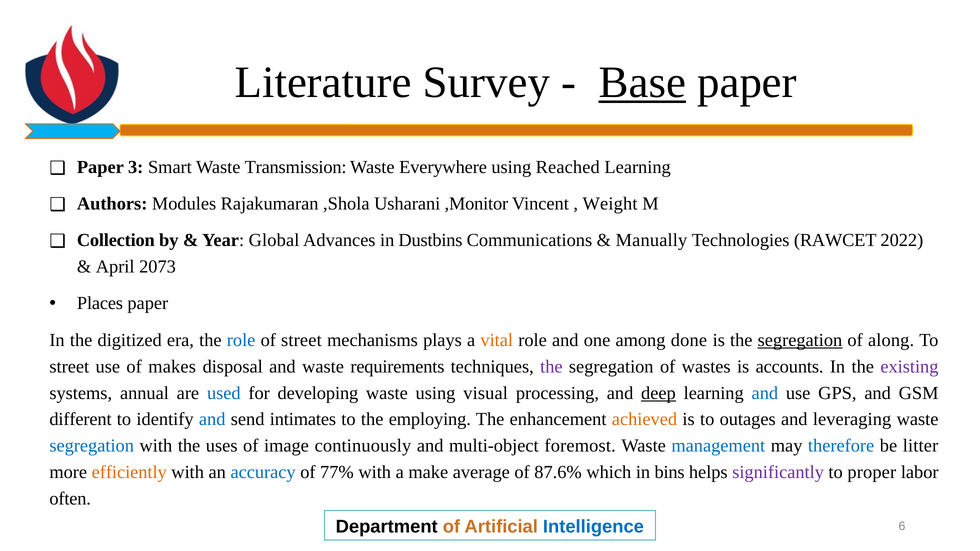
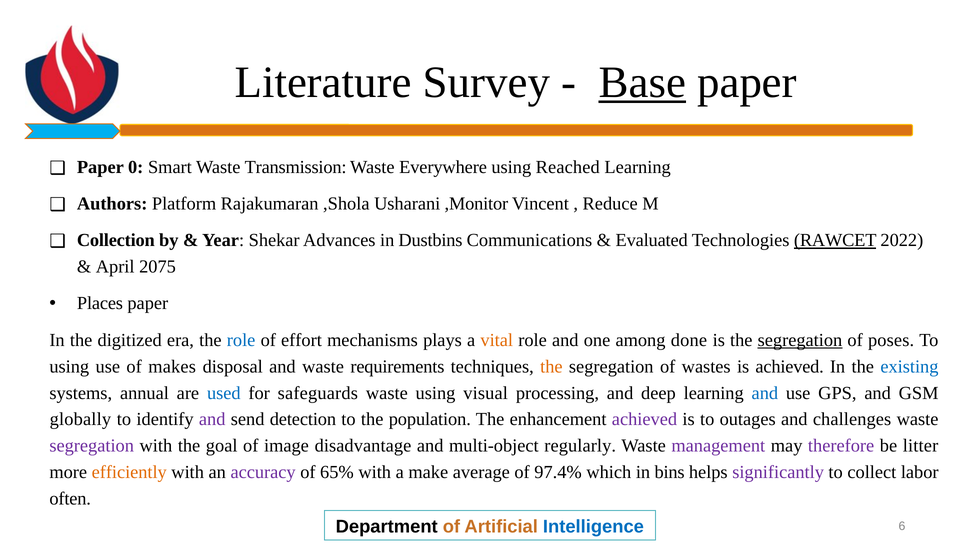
3: 3 -> 0
Modules: Modules -> Platform
Weight: Weight -> Reduce
Global: Global -> Shekar
Manually: Manually -> Evaluated
RAWCET underline: none -> present
2073: 2073 -> 2075
of street: street -> effort
along: along -> poses
street at (69, 367): street -> using
the at (551, 367) colour: purple -> orange
is accounts: accounts -> achieved
existing colour: purple -> blue
developing: developing -> safeguards
deep underline: present -> none
different: different -> globally
and at (212, 420) colour: blue -> purple
intimates: intimates -> detection
employing: employing -> population
achieved at (644, 420) colour: orange -> purple
leveraging: leveraging -> challenges
segregation at (92, 446) colour: blue -> purple
uses: uses -> goal
continuously: continuously -> disadvantage
foremost: foremost -> regularly
management colour: blue -> purple
therefore colour: blue -> purple
accuracy colour: blue -> purple
77%: 77% -> 65%
87.6%: 87.6% -> 97.4%
proper: proper -> collect
